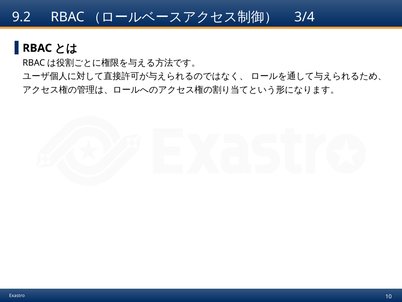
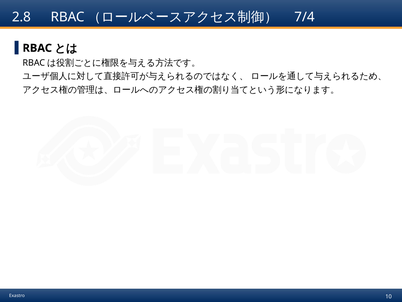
9.2: 9.2 -> 2.8
3/4: 3/4 -> 7/4
